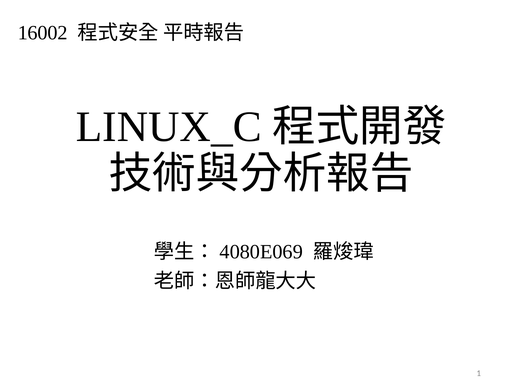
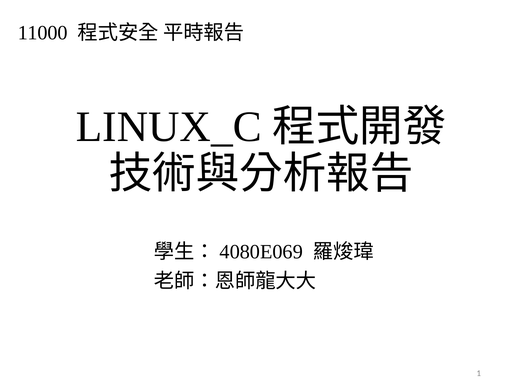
16002: 16002 -> 11000
